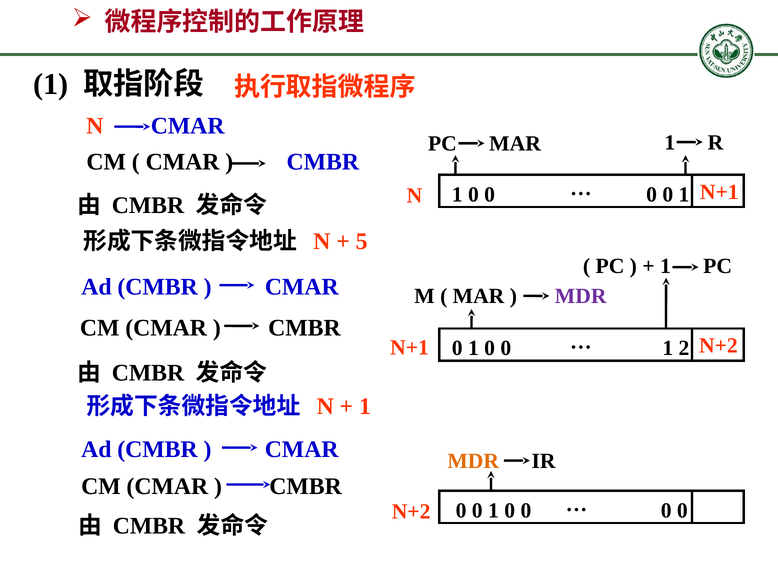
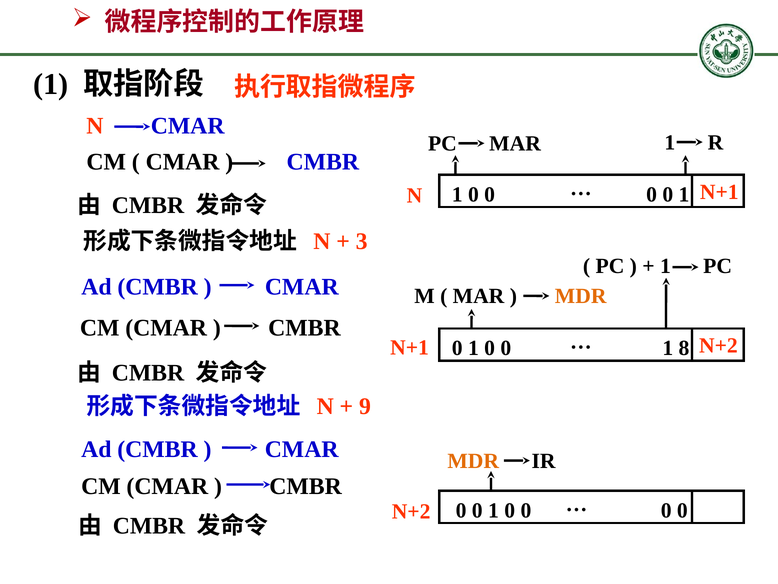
5: 5 -> 3
MDR at (581, 296) colour: purple -> orange
2: 2 -> 8
1 at (365, 406): 1 -> 9
